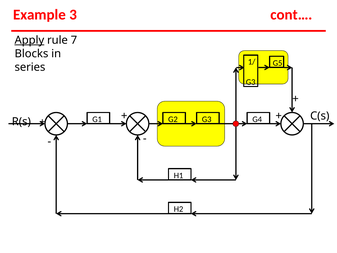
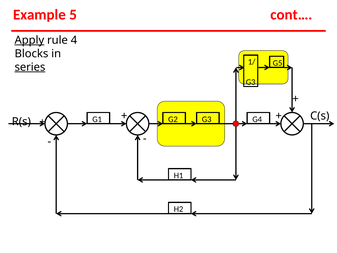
3: 3 -> 5
7: 7 -> 4
series underline: none -> present
